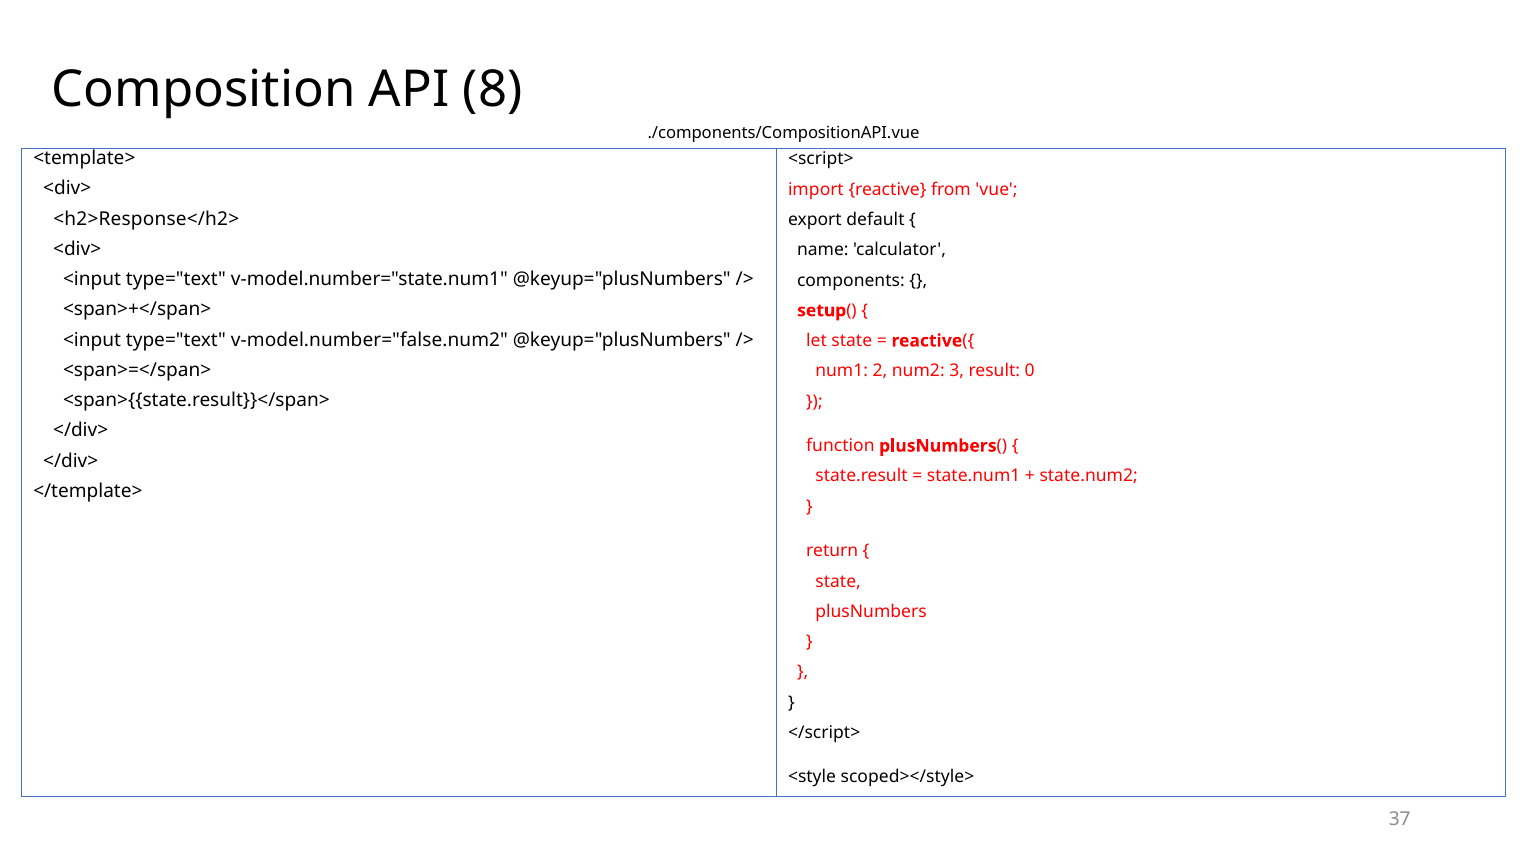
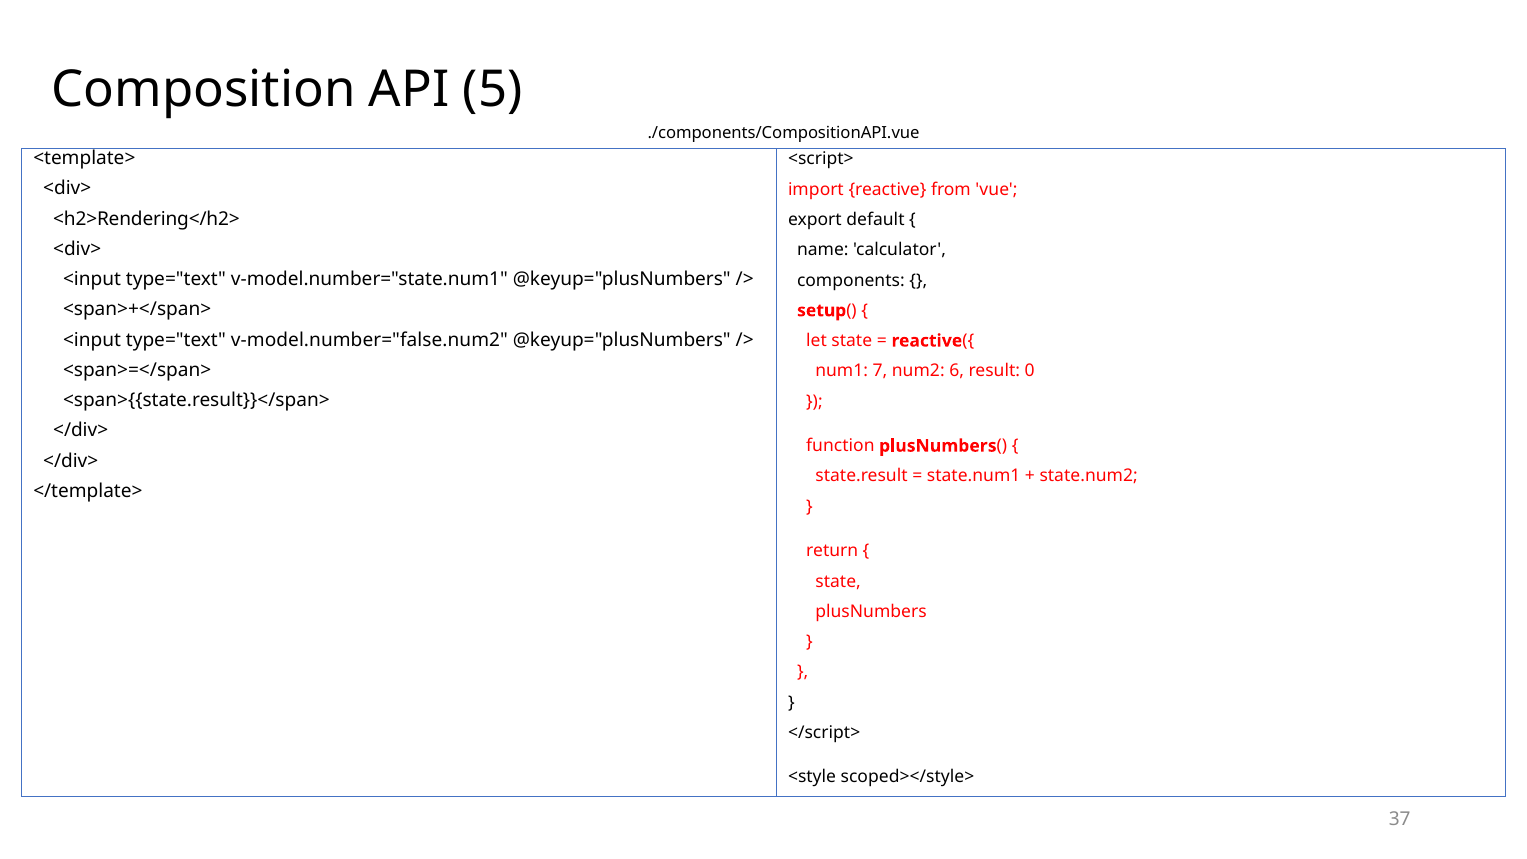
8: 8 -> 5
<h2>Response</h2>: <h2>Response</h2> -> <h2>Rendering</h2>
2: 2 -> 7
3: 3 -> 6
